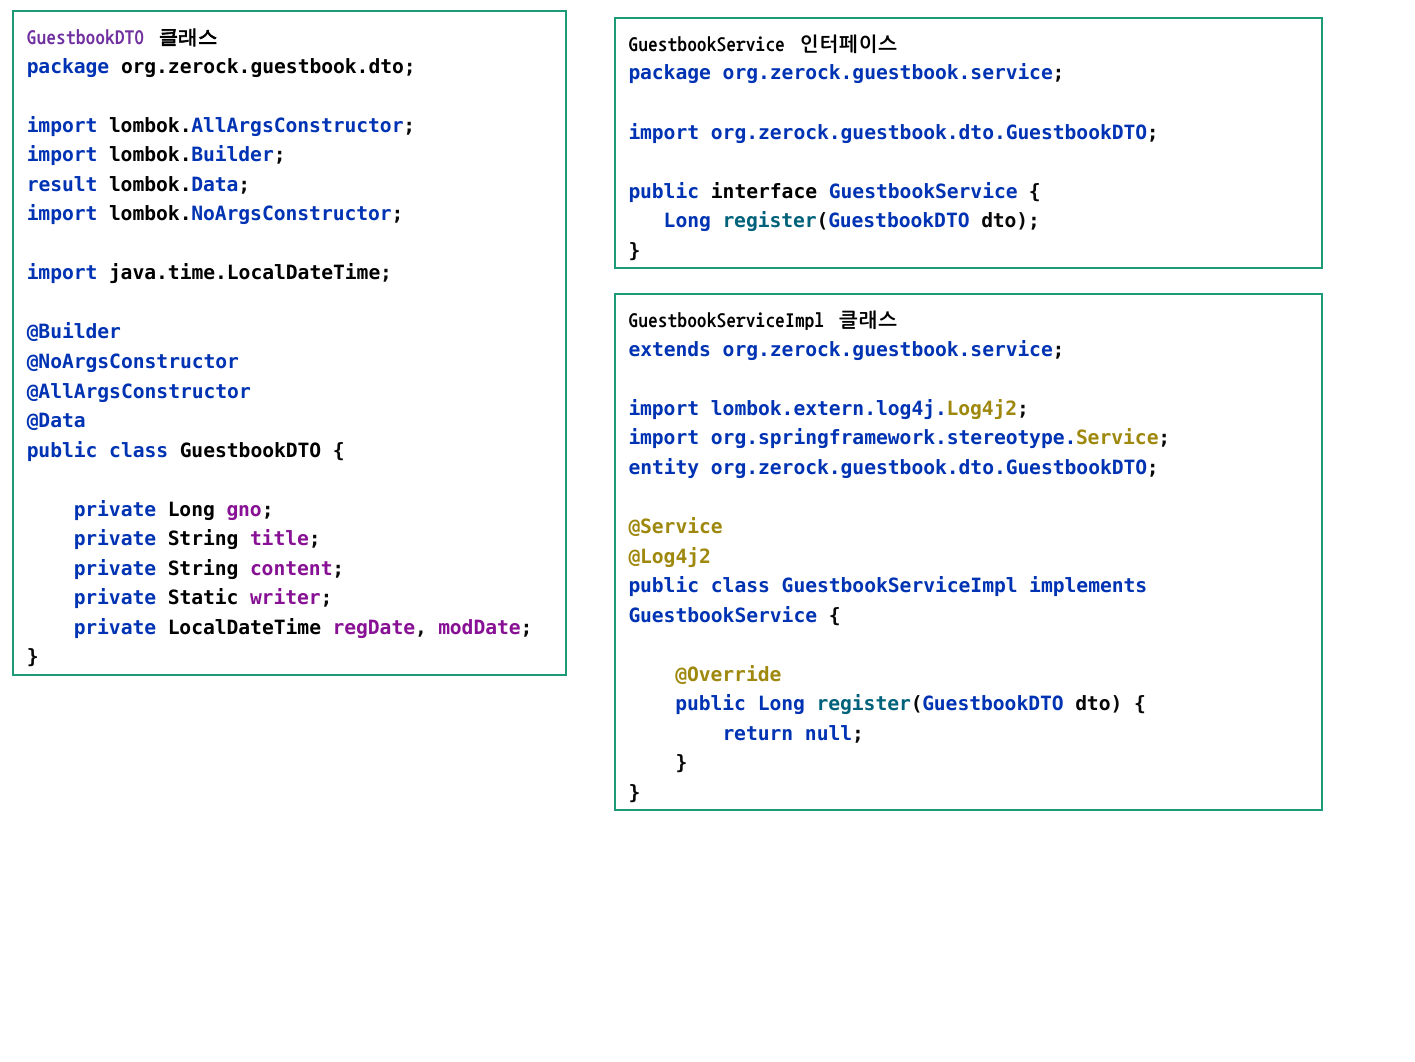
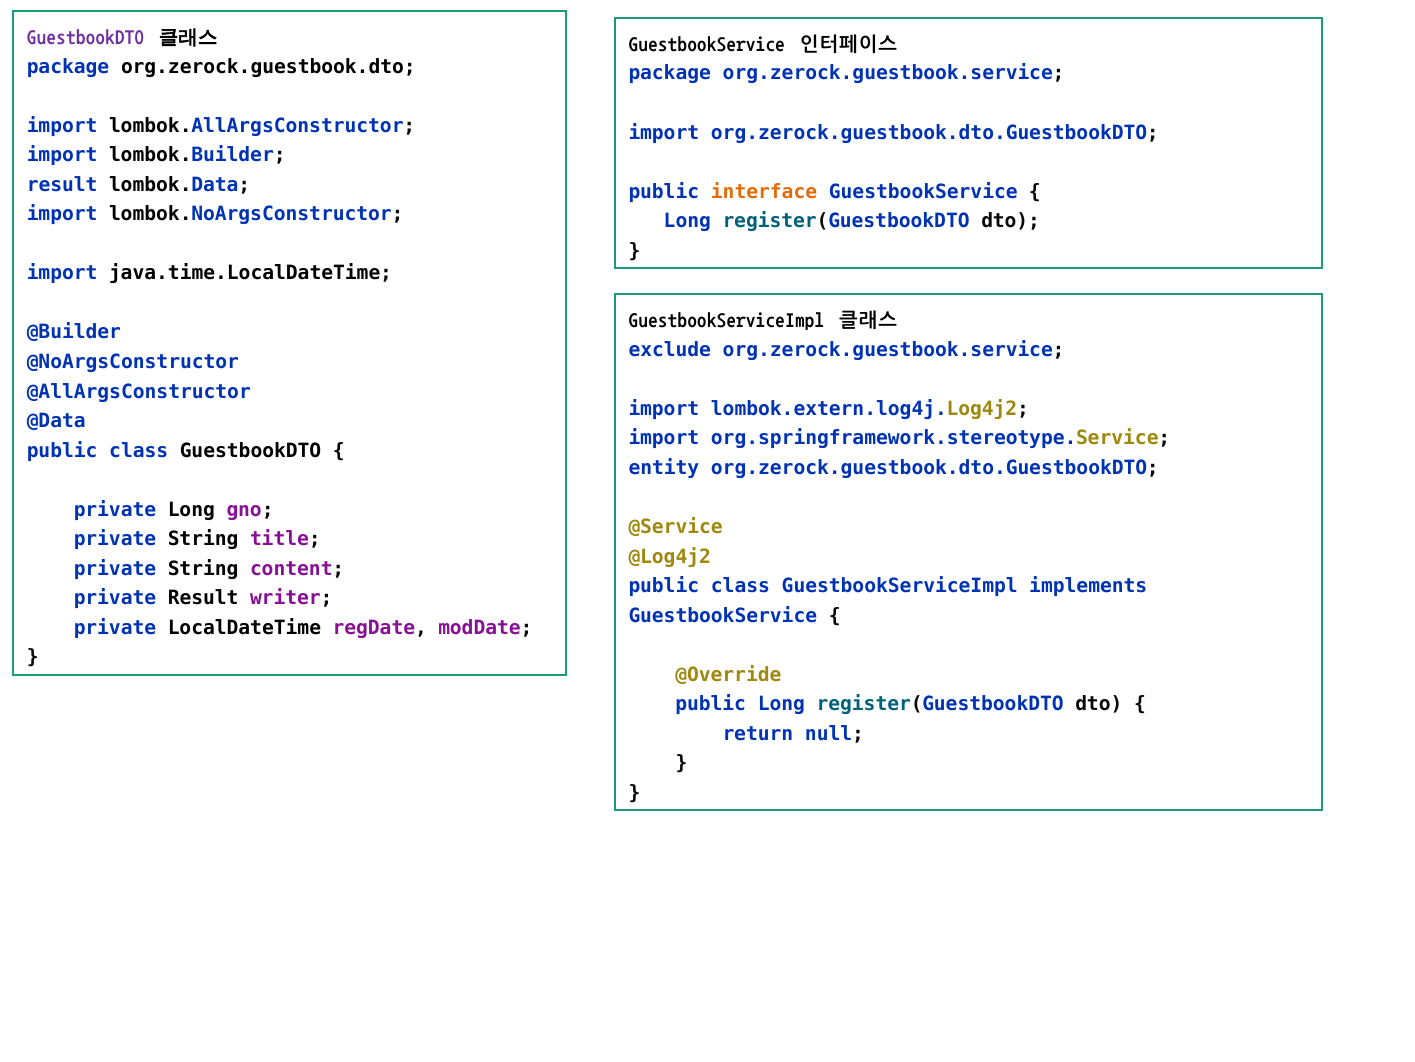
interface colour: black -> orange
extends: extends -> exclude
private Static: Static -> Result
